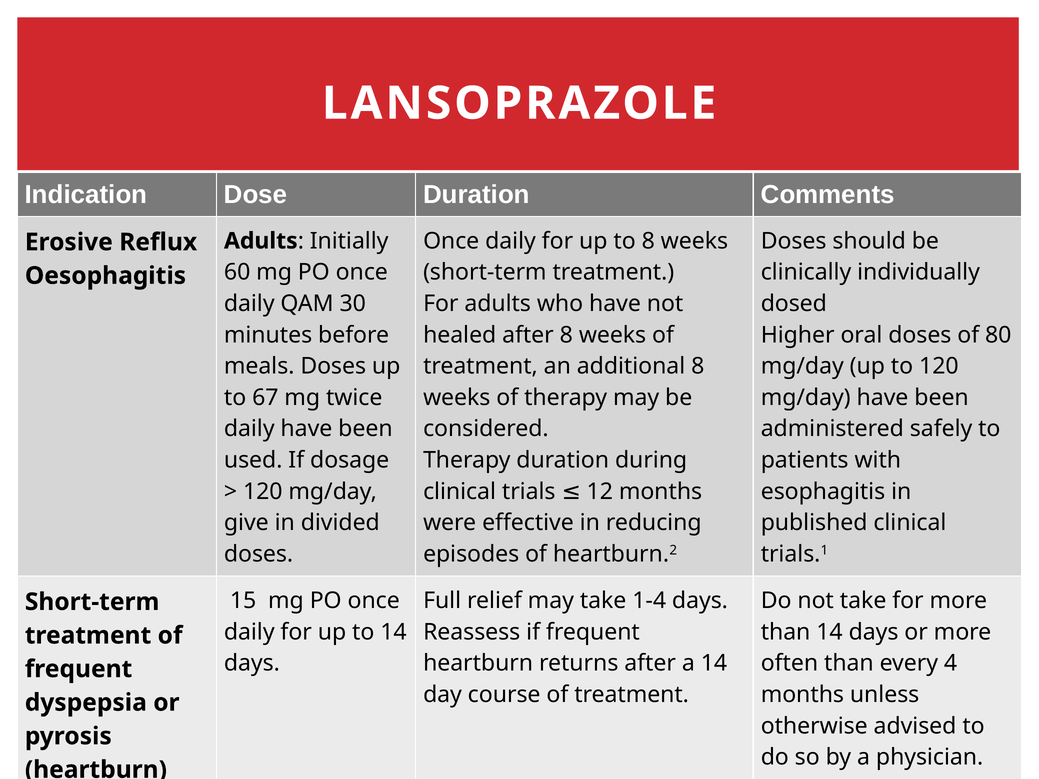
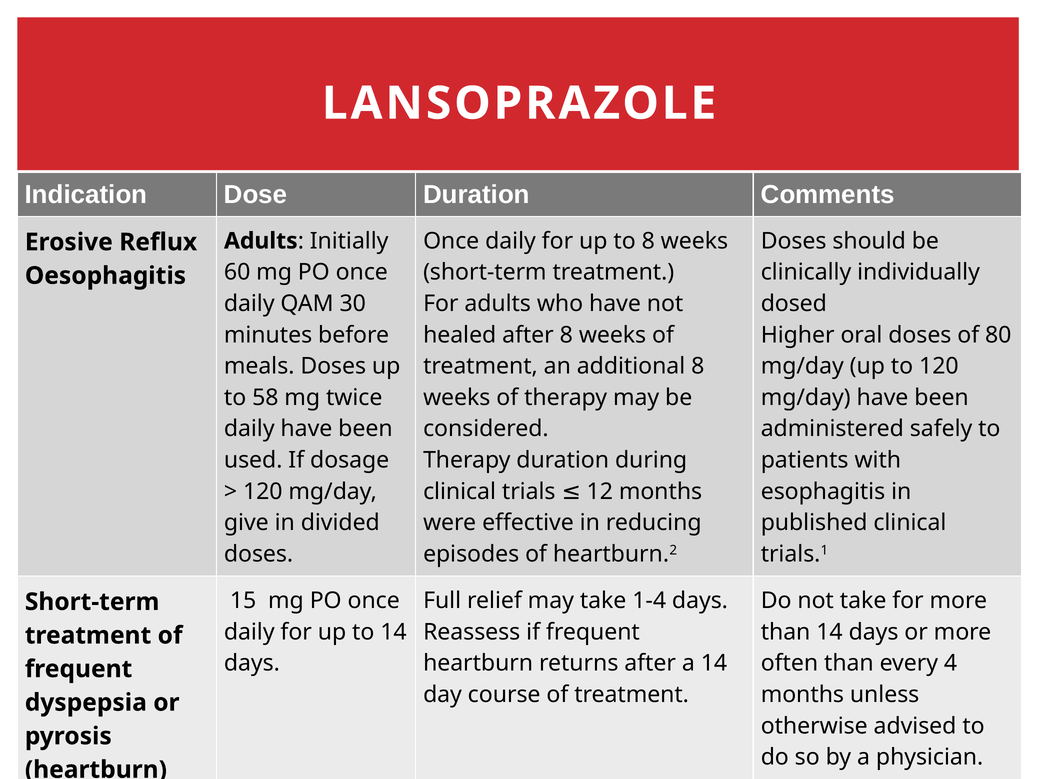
67: 67 -> 58
